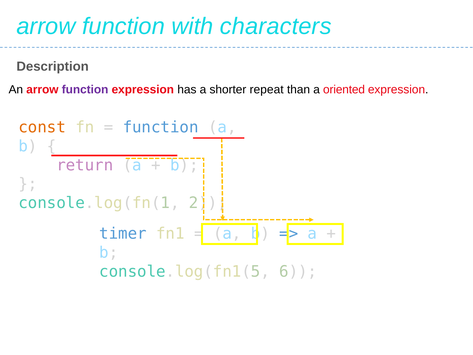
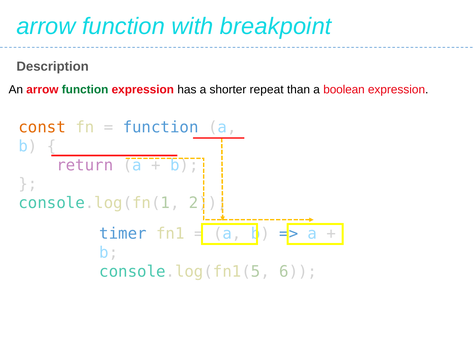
characters: characters -> breakpoint
function at (85, 90) colour: purple -> green
oriented: oriented -> boolean
